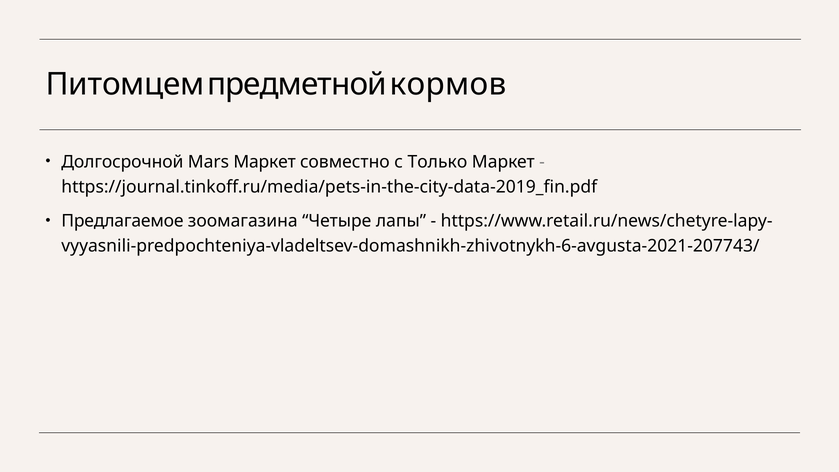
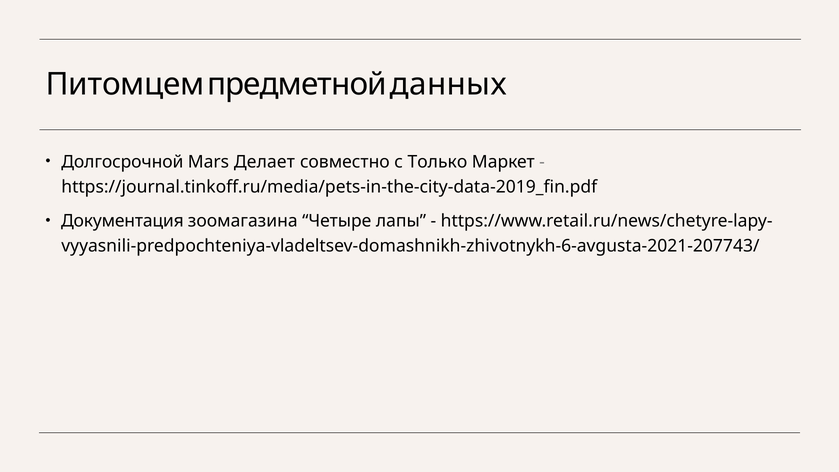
кормов: кормов -> данных
Mars Маркет: Маркет -> Делает
Предлагаемое: Предлагаемое -> Документация
